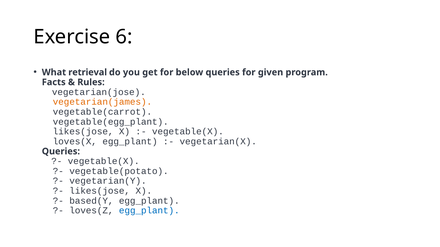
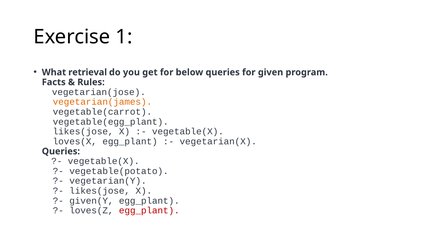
6: 6 -> 1
based(Y: based(Y -> given(Y
egg_plant at (149, 211) colour: blue -> red
